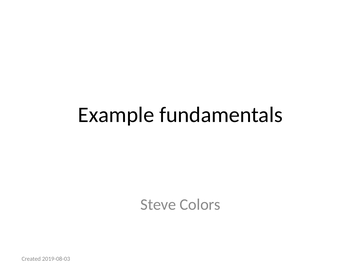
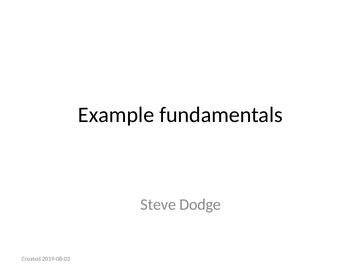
Colors: Colors -> Dodge
